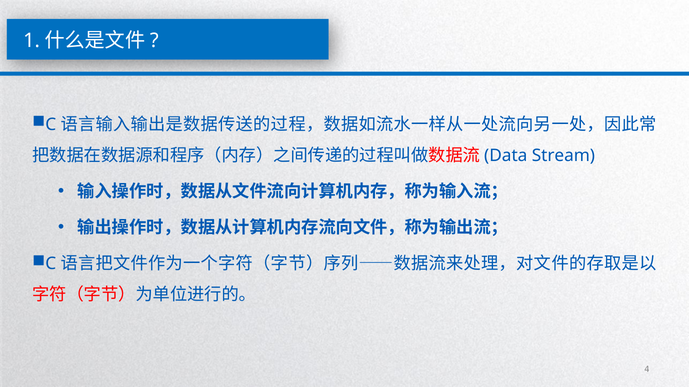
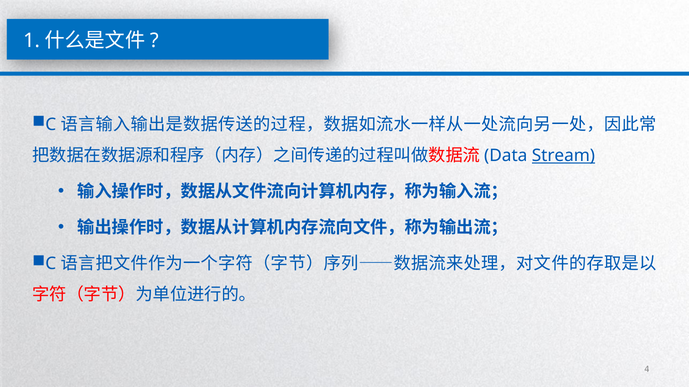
Stream underline: none -> present
